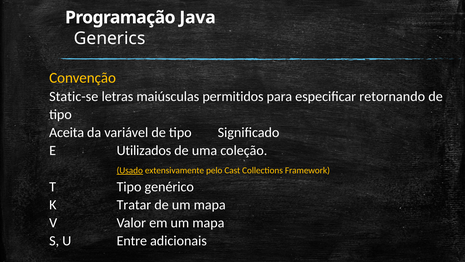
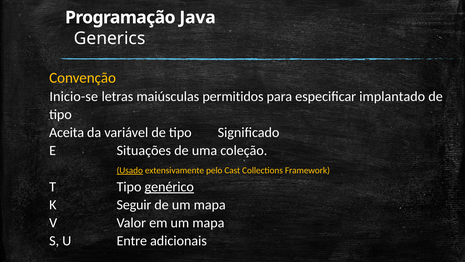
Static-se: Static-se -> Inicio-se
retornando: retornando -> implantado
Utilizados: Utilizados -> Situações
genérico underline: none -> present
Tratar: Tratar -> Seguir
